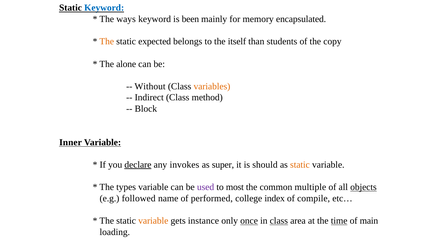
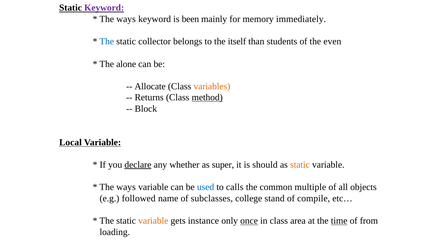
Keyword at (104, 8) colour: blue -> purple
encapsulated: encapsulated -> immediately
The at (107, 41) colour: orange -> blue
expected: expected -> collector
copy: copy -> even
Without: Without -> Allocate
Indirect: Indirect -> Returns
method underline: none -> present
Inner: Inner -> Local
invokes: invokes -> whether
types at (126, 187): types -> ways
used colour: purple -> blue
most: most -> calls
objects underline: present -> none
performed: performed -> subclasses
index: index -> stand
class at (279, 220) underline: present -> none
main: main -> from
